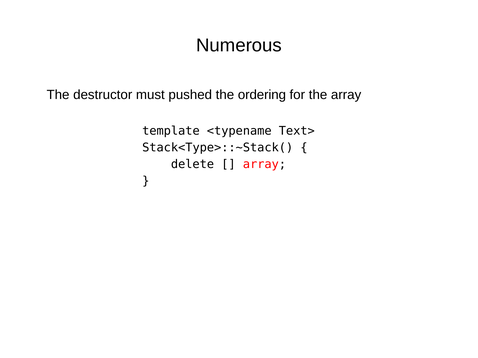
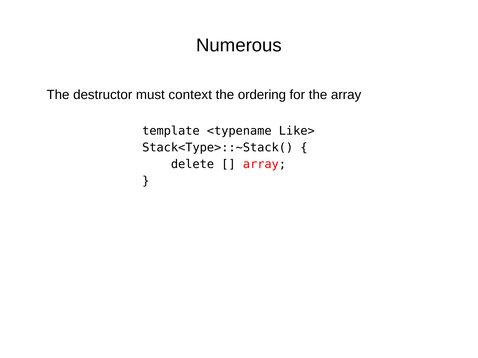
pushed: pushed -> context
Text>: Text> -> Like>
